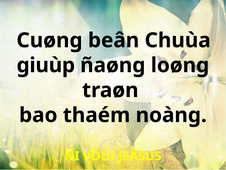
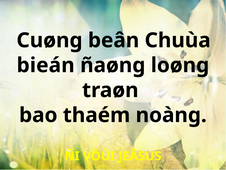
giuùp: giuùp -> bieán
